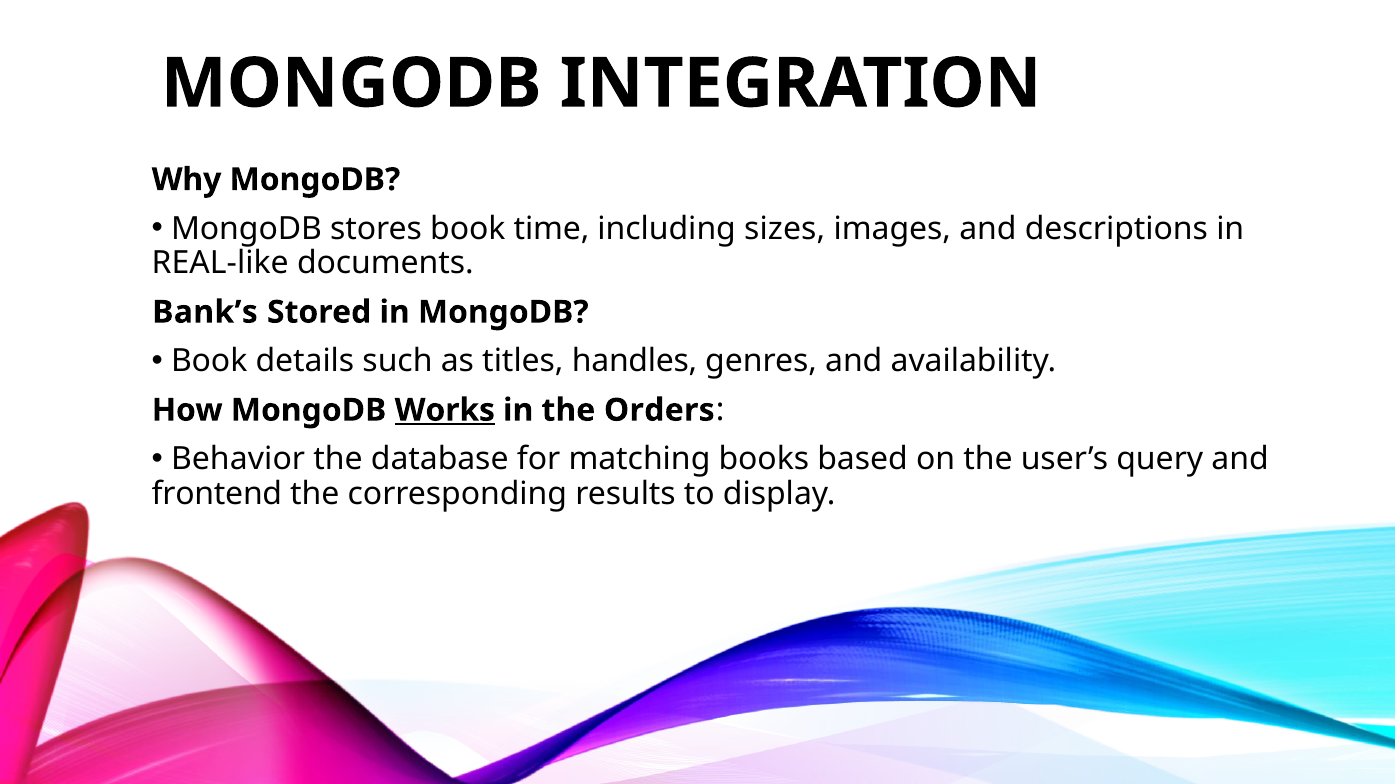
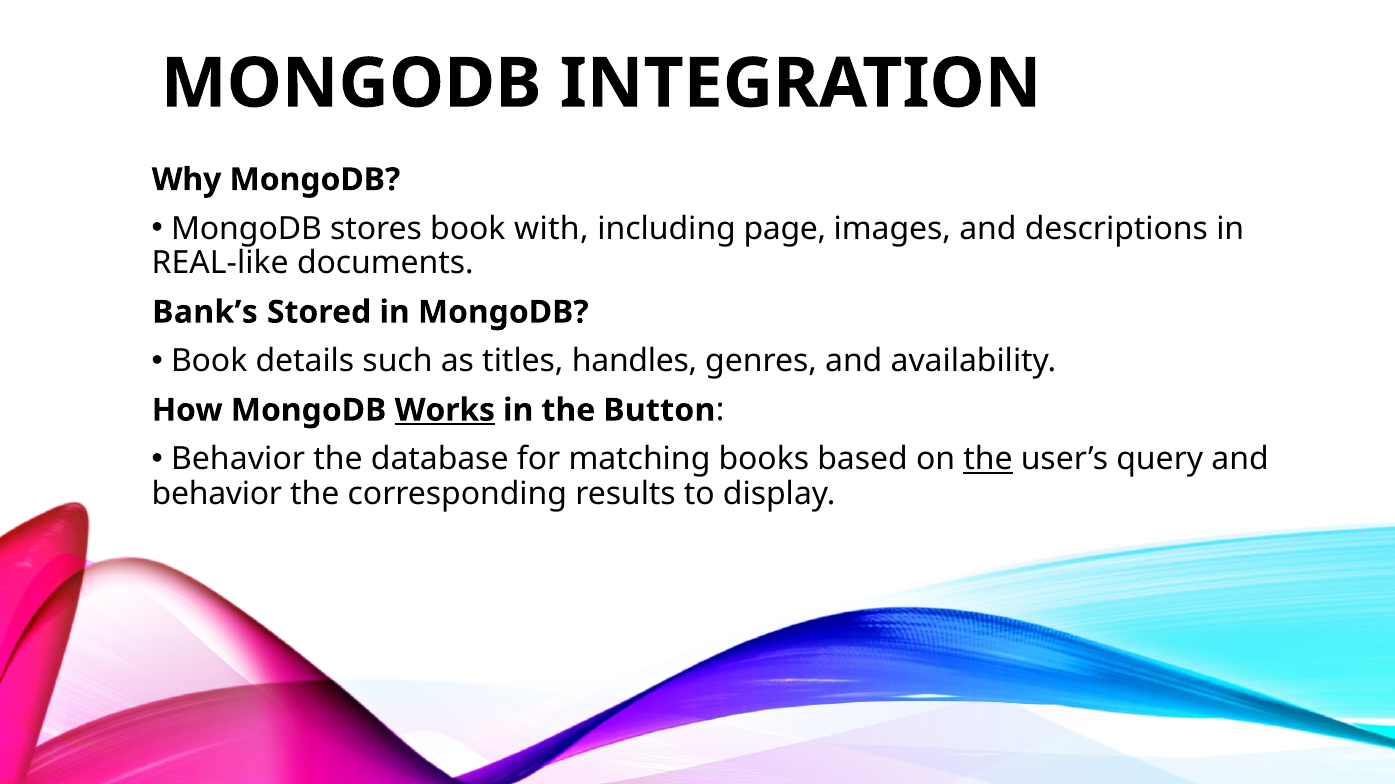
time: time -> with
sizes: sizes -> page
Orders: Orders -> Button
the at (988, 460) underline: none -> present
frontend at (217, 494): frontend -> behavior
